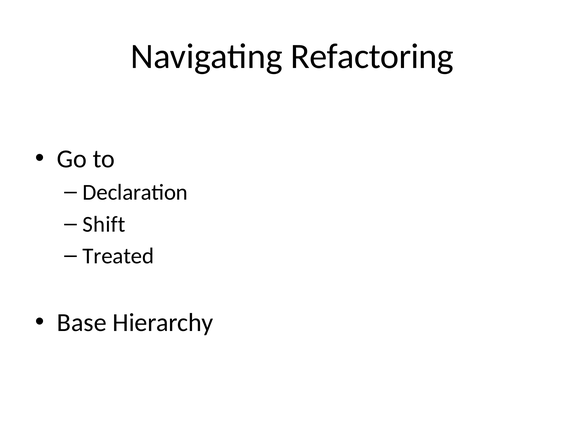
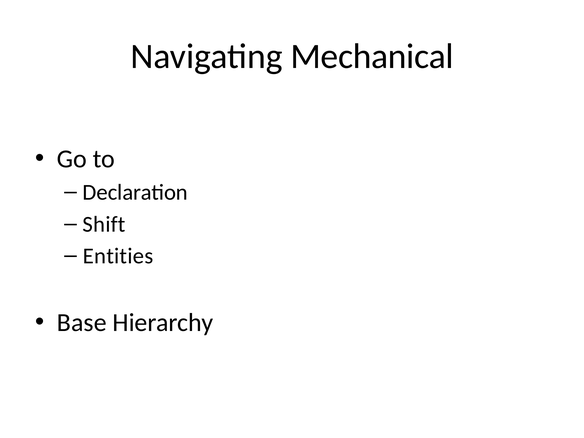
Refactoring: Refactoring -> Mechanical
Treated: Treated -> Entities
